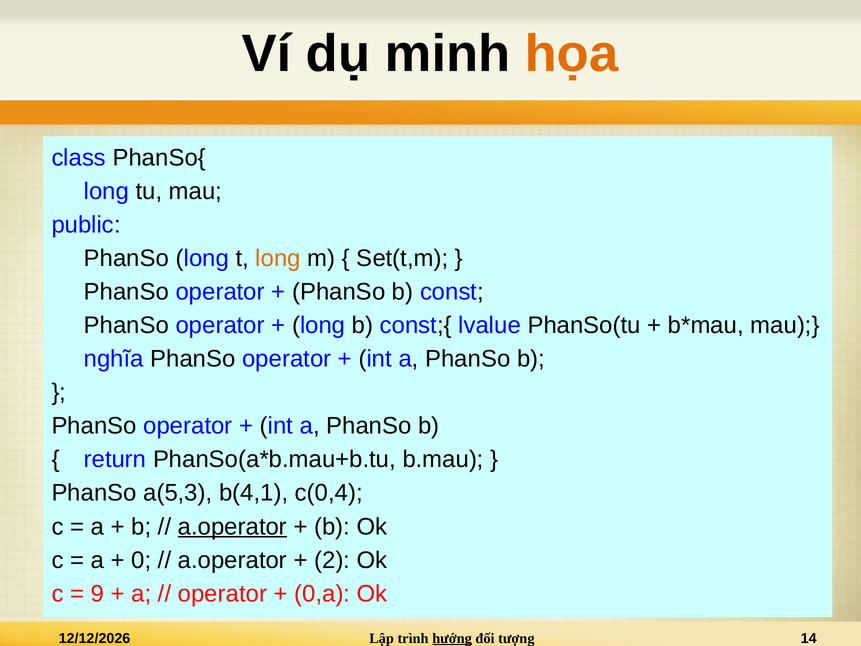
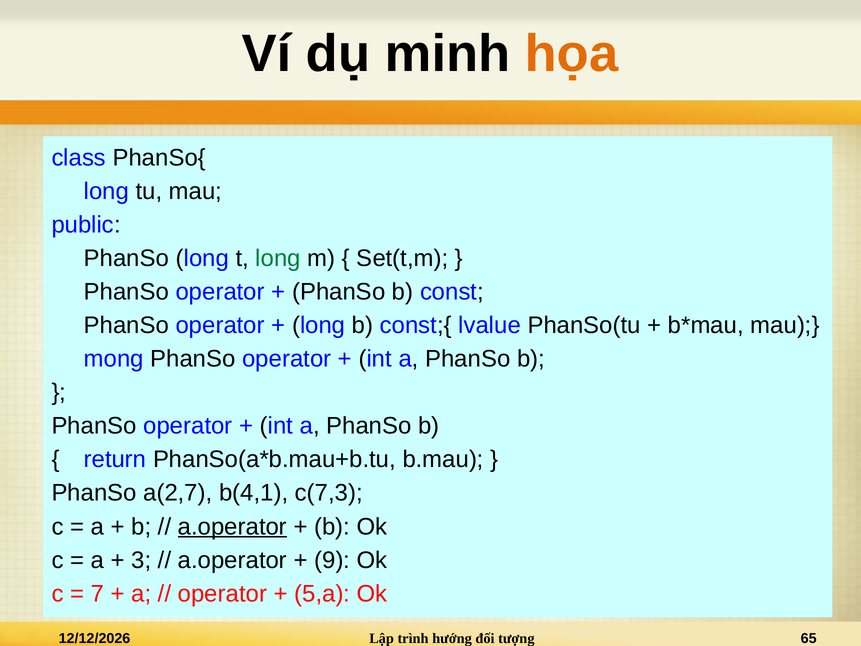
long at (278, 258) colour: orange -> green
nghĩa: nghĩa -> mong
a(5,3: a(5,3 -> a(2,7
c(0,4: c(0,4 -> c(7,3
0: 0 -> 3
2: 2 -> 9
9: 9 -> 7
0,a: 0,a -> 5,a
hướng underline: present -> none
14: 14 -> 65
